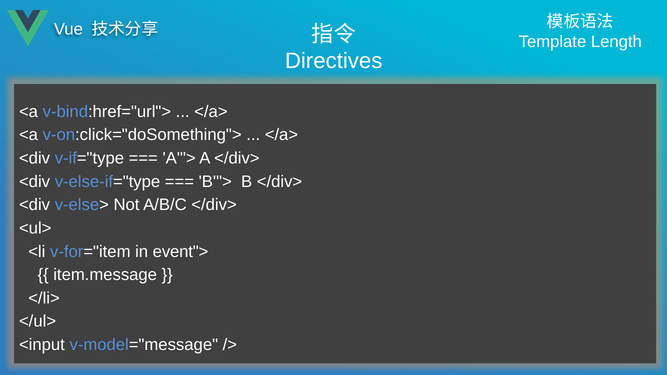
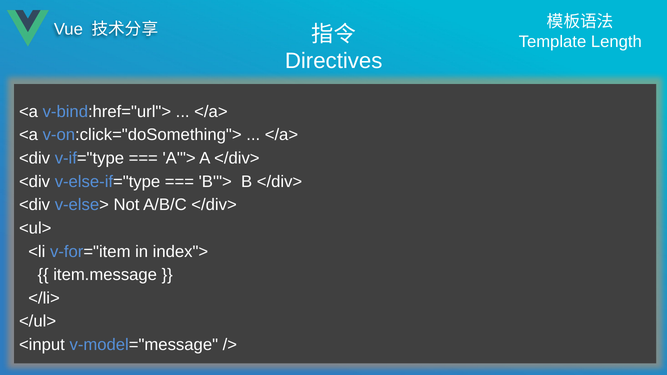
event">: event"> -> index">
